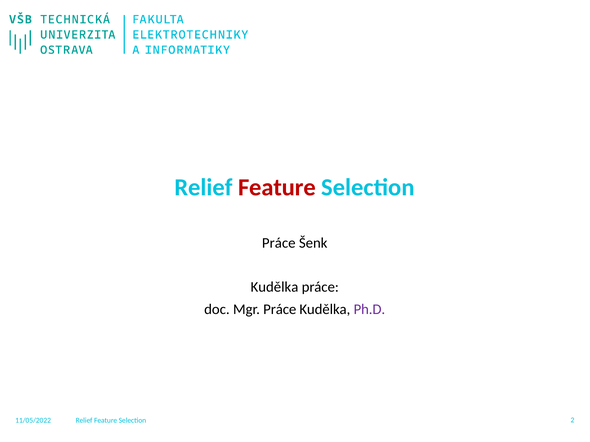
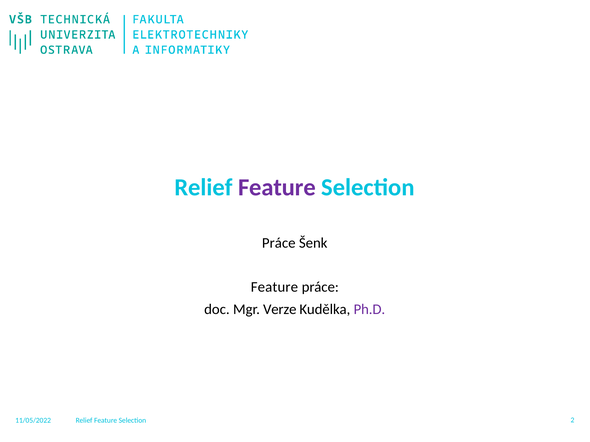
Feature at (277, 188) colour: red -> purple
Kudělka at (274, 287): Kudělka -> Feature
Mgr Práce: Práce -> Verze
